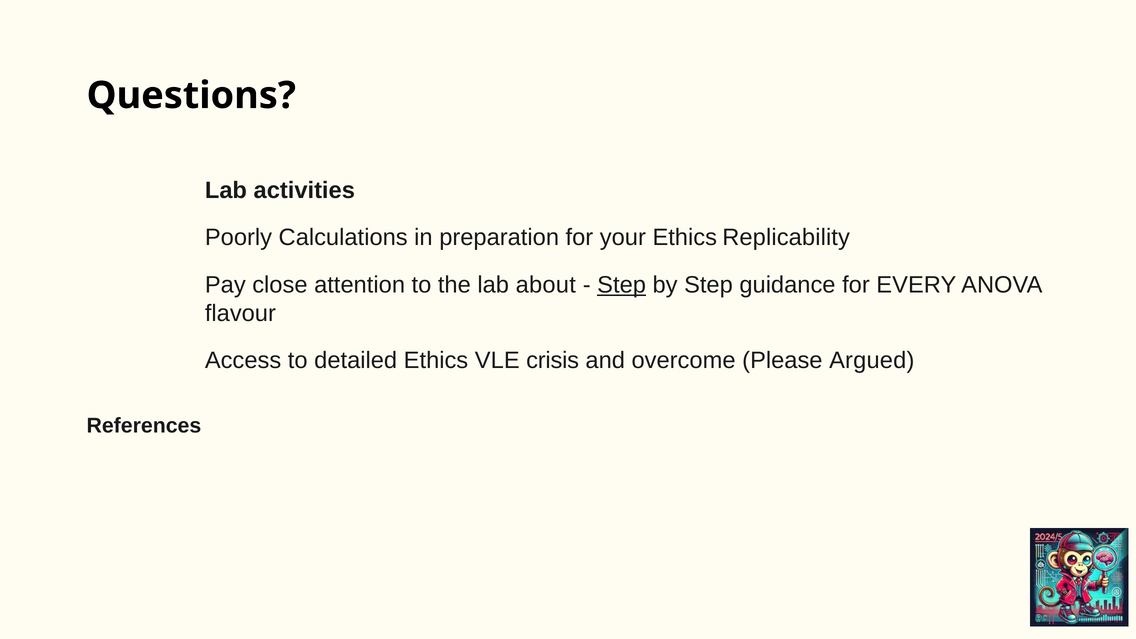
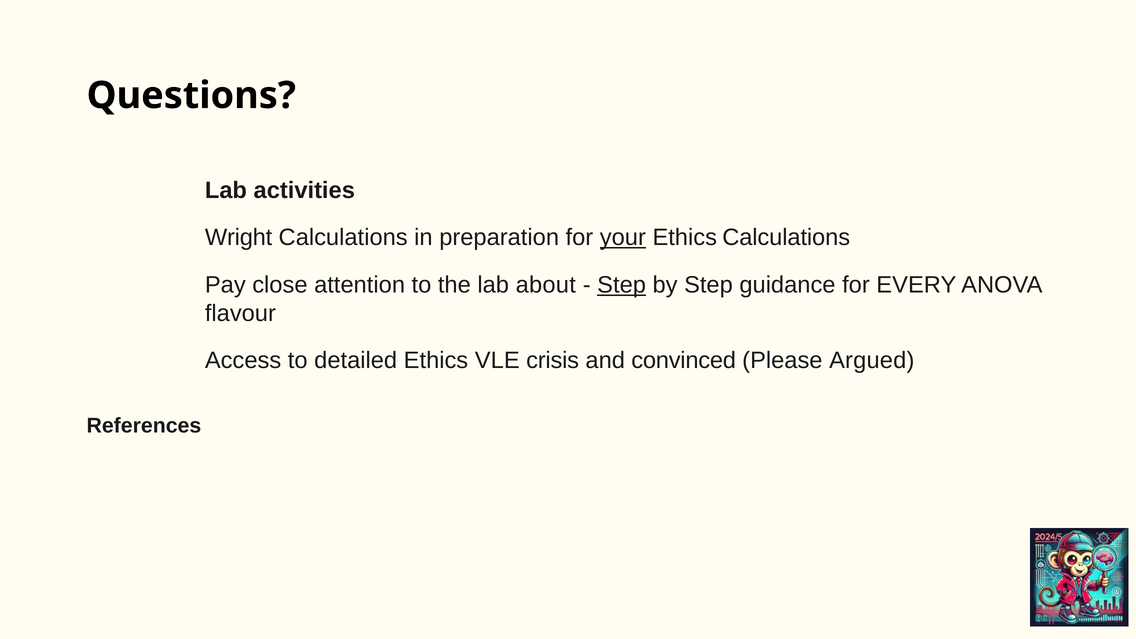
Poorly: Poorly -> Wright
your underline: none -> present
Ethics Replicability: Replicability -> Calculations
overcome: overcome -> convinced
